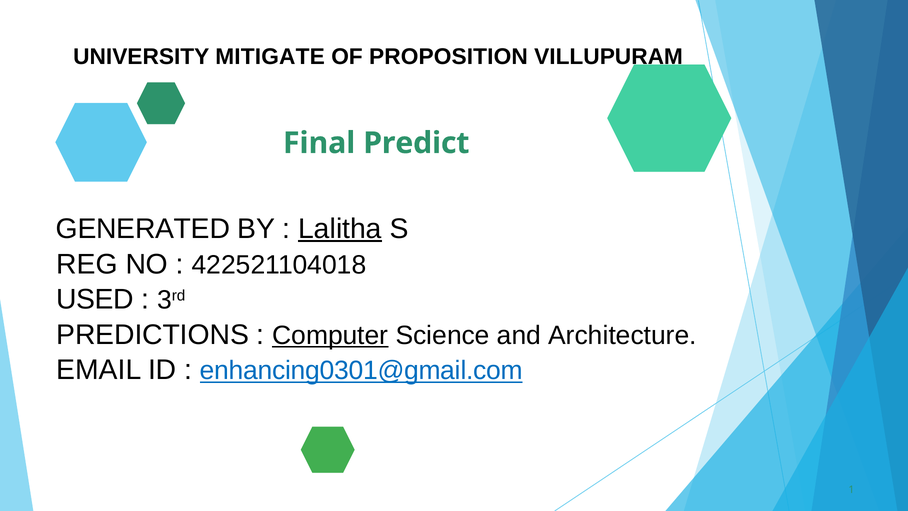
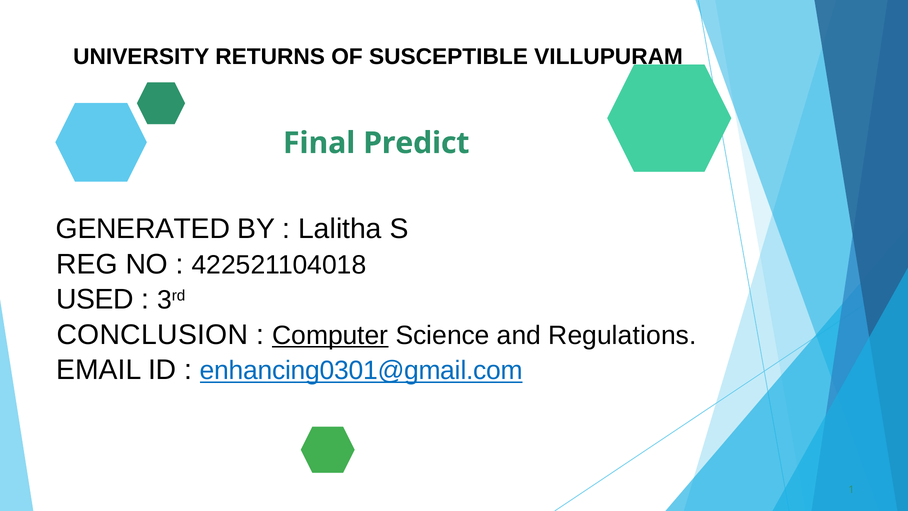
MITIGATE: MITIGATE -> RETURNS
PROPOSITION: PROPOSITION -> SUSCEPTIBLE
Lalitha underline: present -> none
PREDICTIONS: PREDICTIONS -> CONCLUSION
Architecture: Architecture -> Regulations
